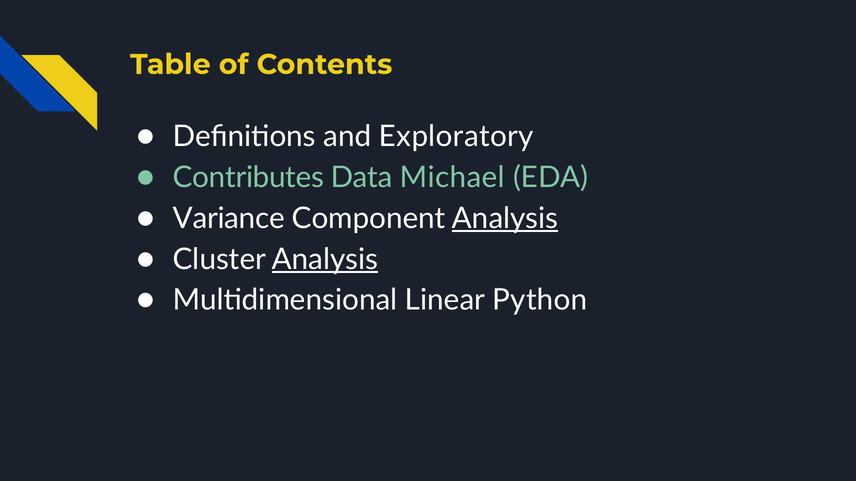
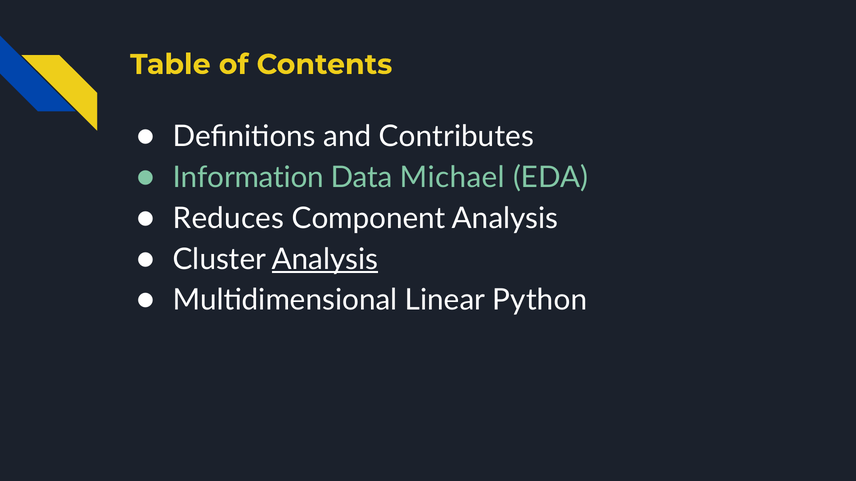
Exploratory: Exploratory -> Contributes
Contributes: Contributes -> Information
Variance: Variance -> Reduces
Analysis at (505, 219) underline: present -> none
